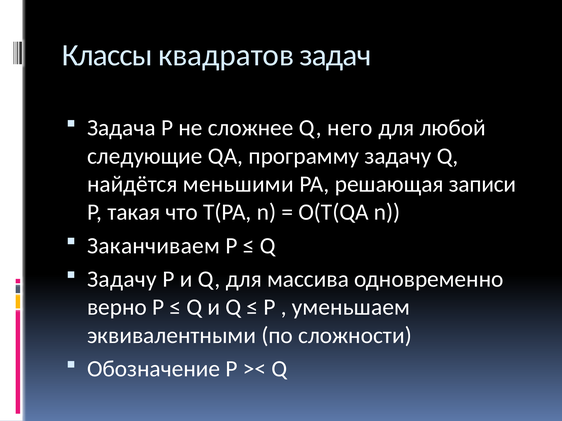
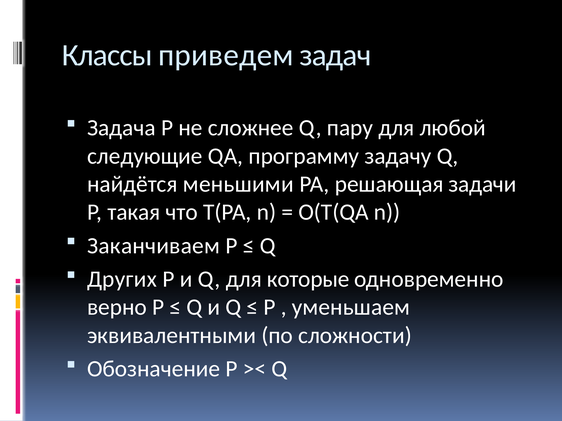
квадратов: квадратов -> приведем
него: него -> пару
записи: записи -> задачи
Задачу at (122, 279): Задачу -> Других
массива: массива -> которые
